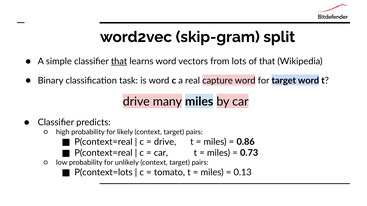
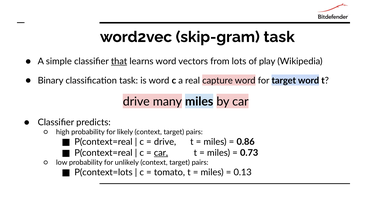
skip-gram split: split -> task
of that: that -> play
car at (161, 153) underline: none -> present
